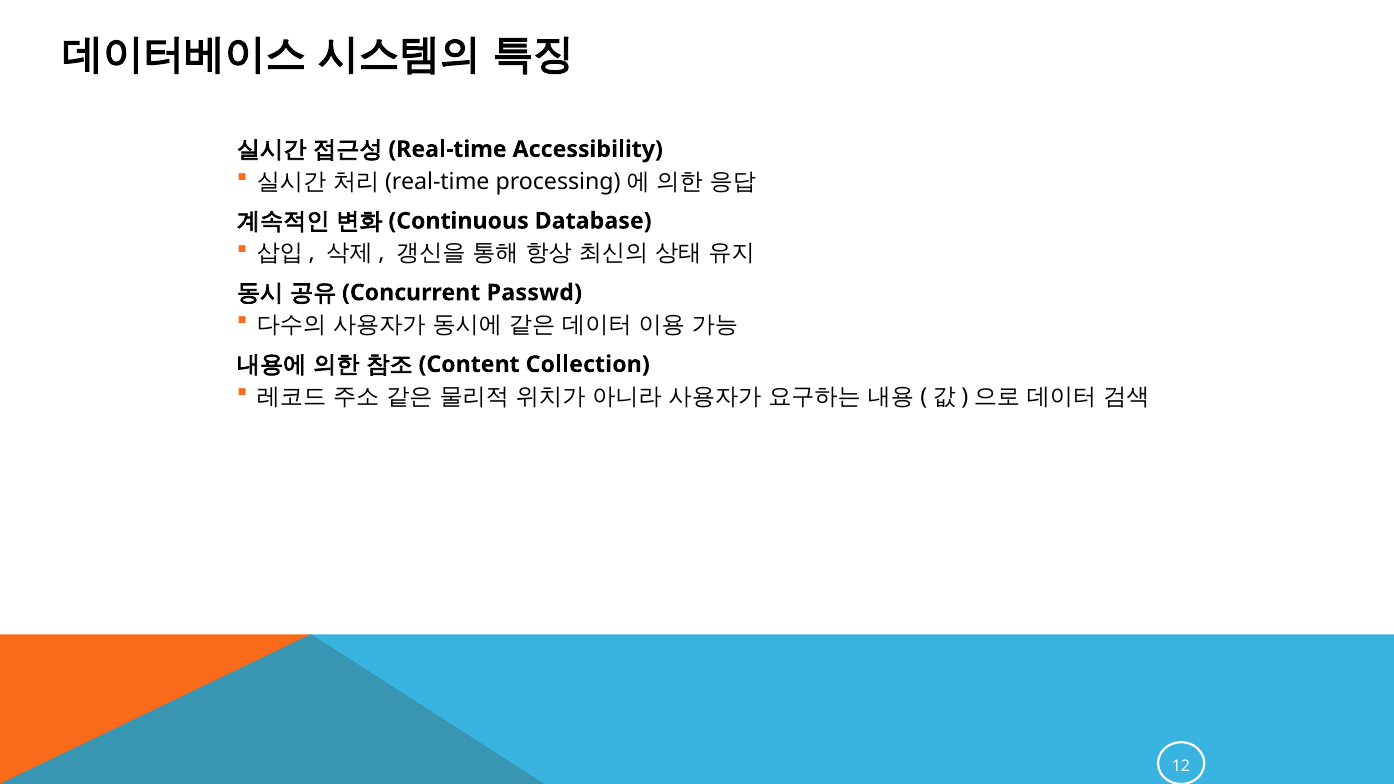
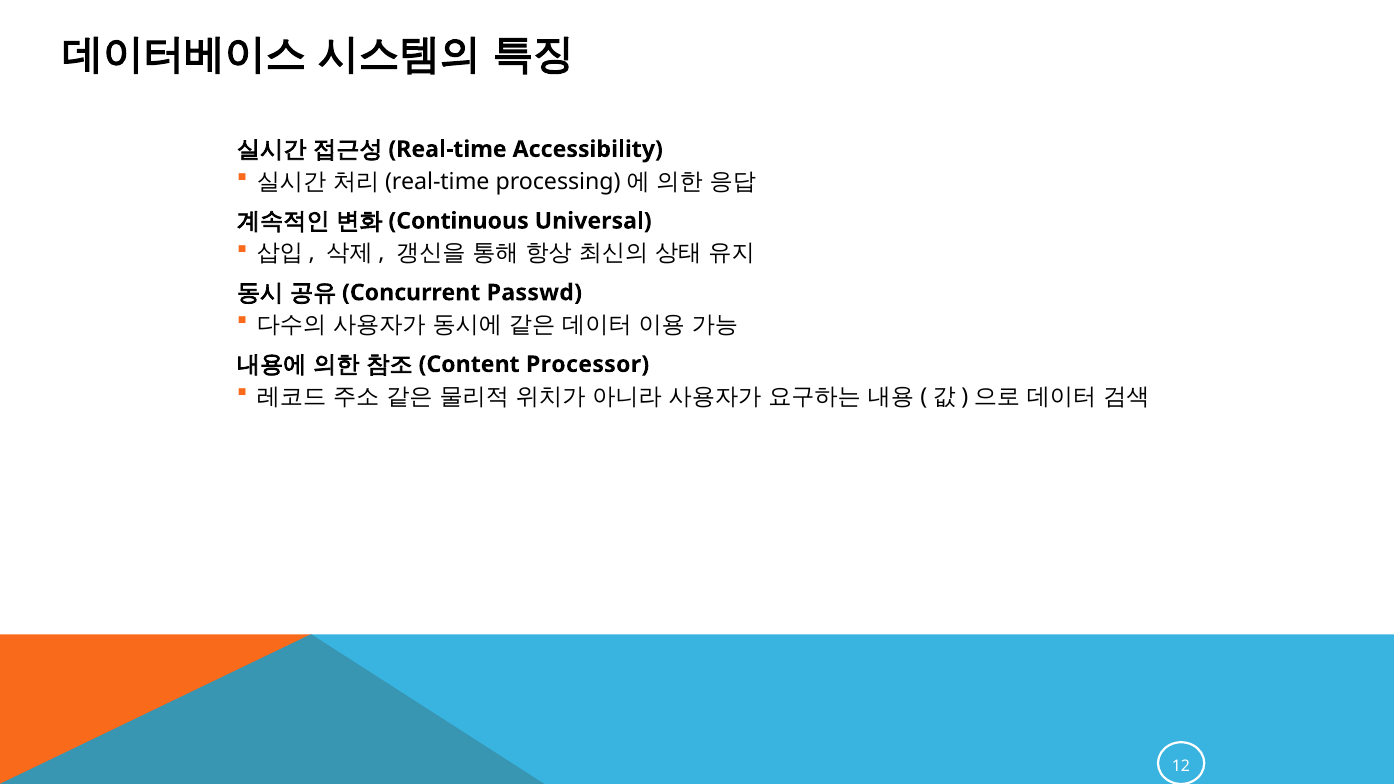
Database: Database -> Universal
Collection: Collection -> Processor
